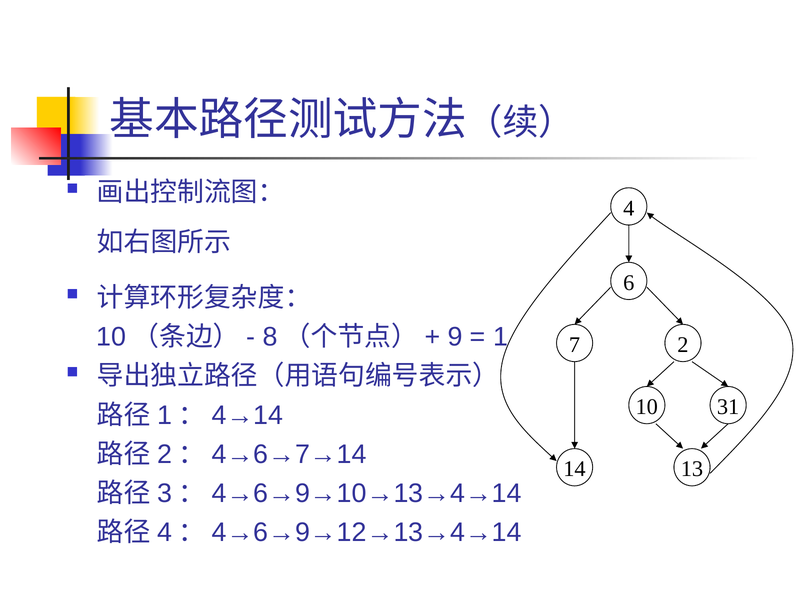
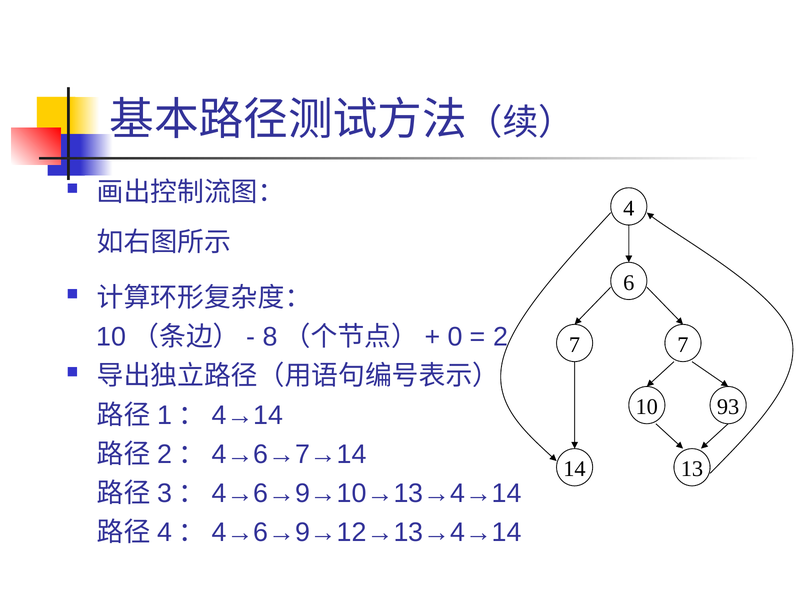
9: 9 -> 0
1: 1 -> 2
7 2: 2 -> 7
31: 31 -> 93
